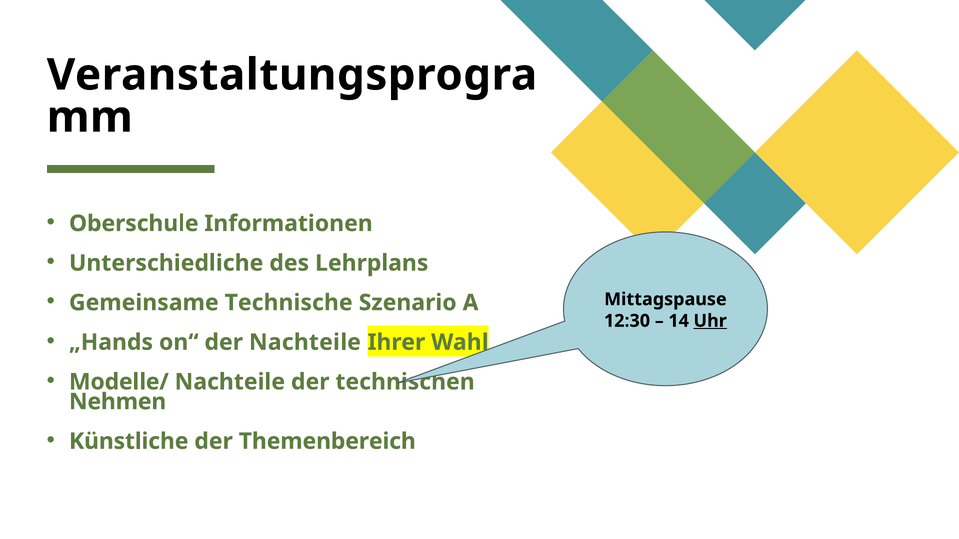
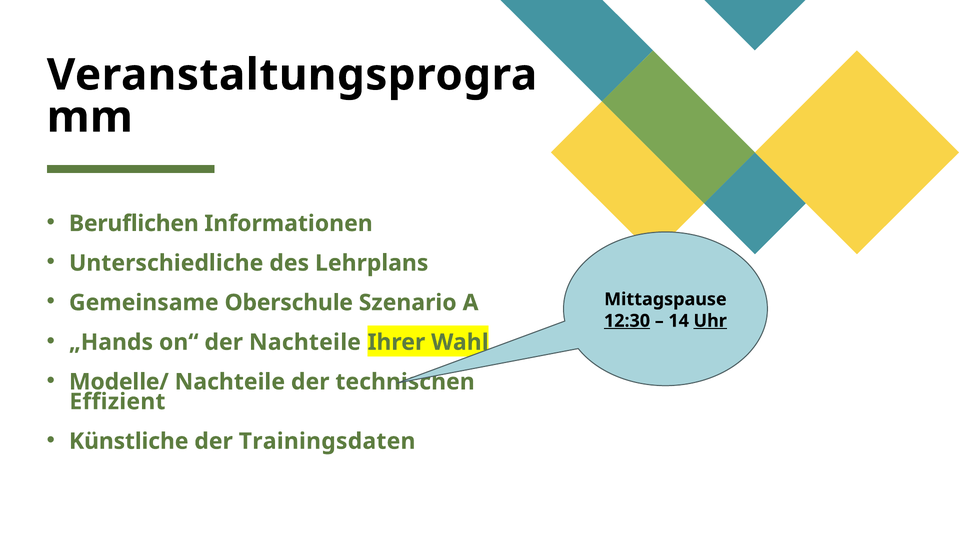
Oberschule: Oberschule -> Beruflichen
Technische: Technische -> Oberschule
12:30 underline: none -> present
Nehmen: Nehmen -> Effizient
Themenbereich: Themenbereich -> Trainingsdaten
